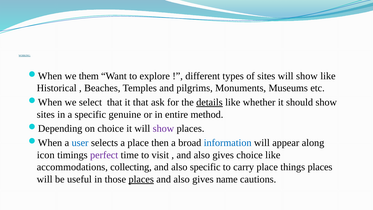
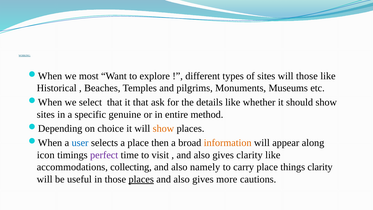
them: them -> most
sites will show: show -> those
details underline: present -> none
show at (163, 129) colour: purple -> orange
information colour: blue -> orange
gives choice: choice -> clarity
also specific: specific -> namely
things places: places -> clarity
name: name -> more
